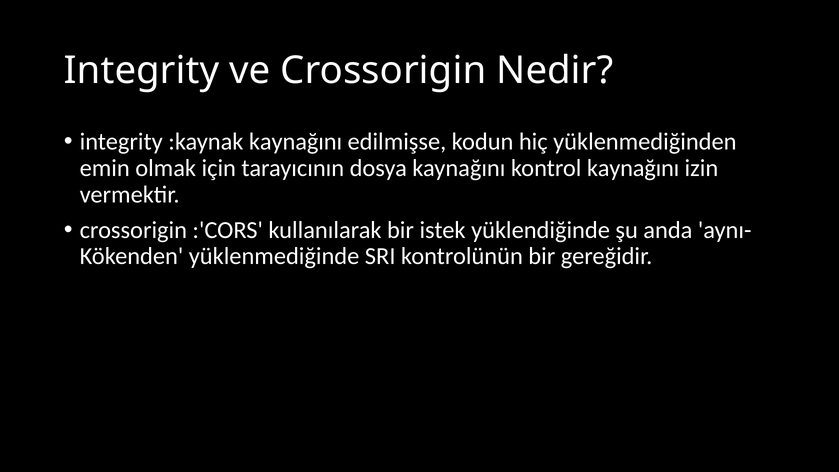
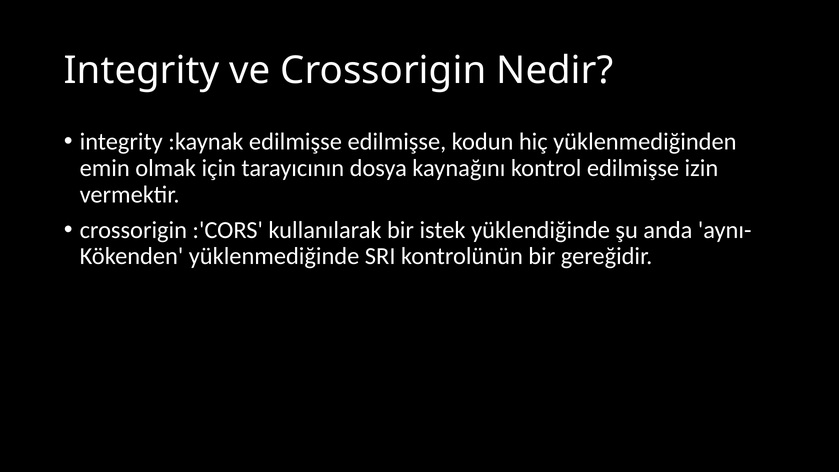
:kaynak kaynağını: kaynağını -> edilmişse
kontrol kaynağını: kaynağını -> edilmişse
